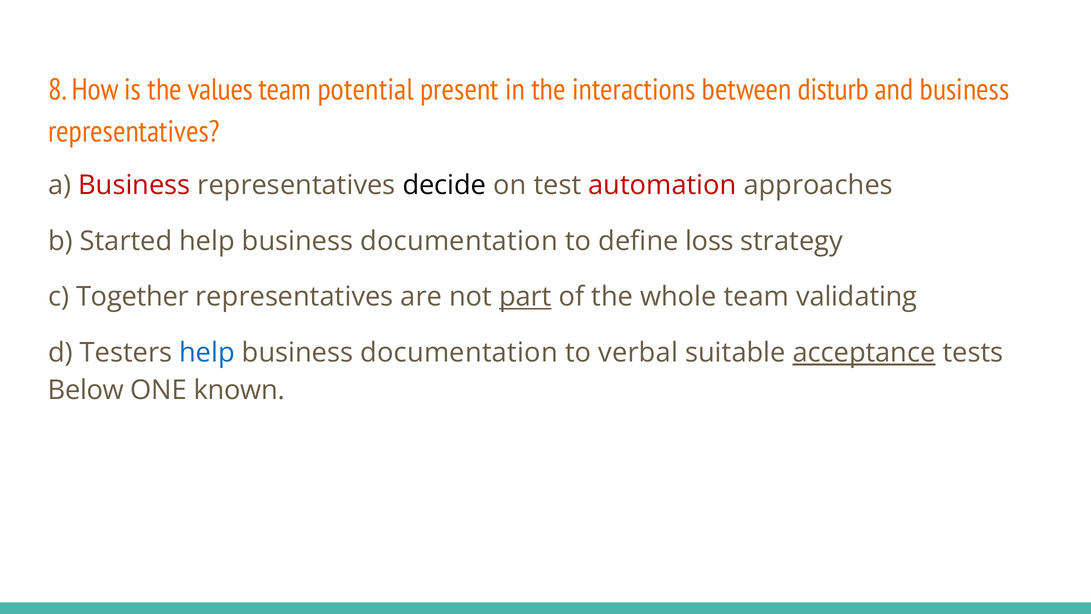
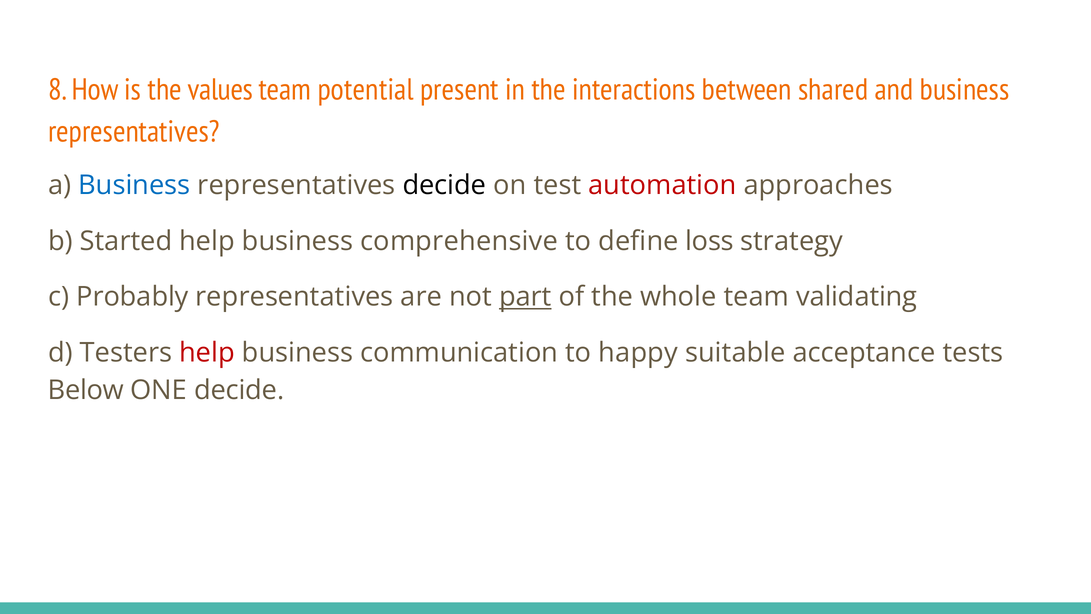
disturb: disturb -> shared
Business at (134, 185) colour: red -> blue
documentation at (459, 241): documentation -> comprehensive
Together: Together -> Probably
help at (207, 353) colour: blue -> red
documentation at (459, 353): documentation -> communication
verbal: verbal -> happy
acceptance underline: present -> none
ONE known: known -> decide
